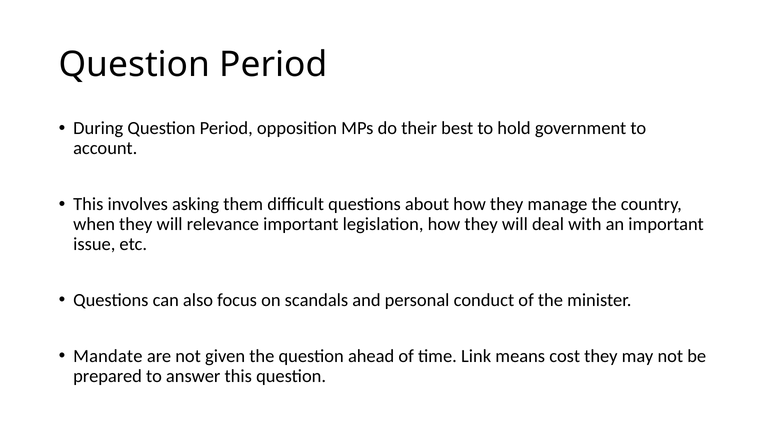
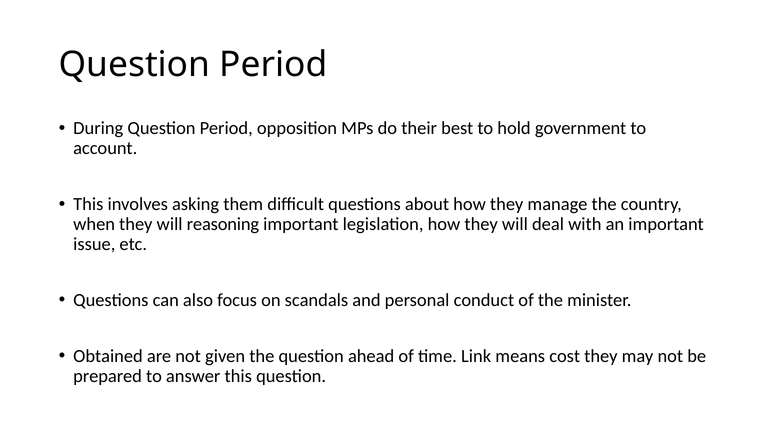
relevance: relevance -> reasoning
Mandate: Mandate -> Obtained
